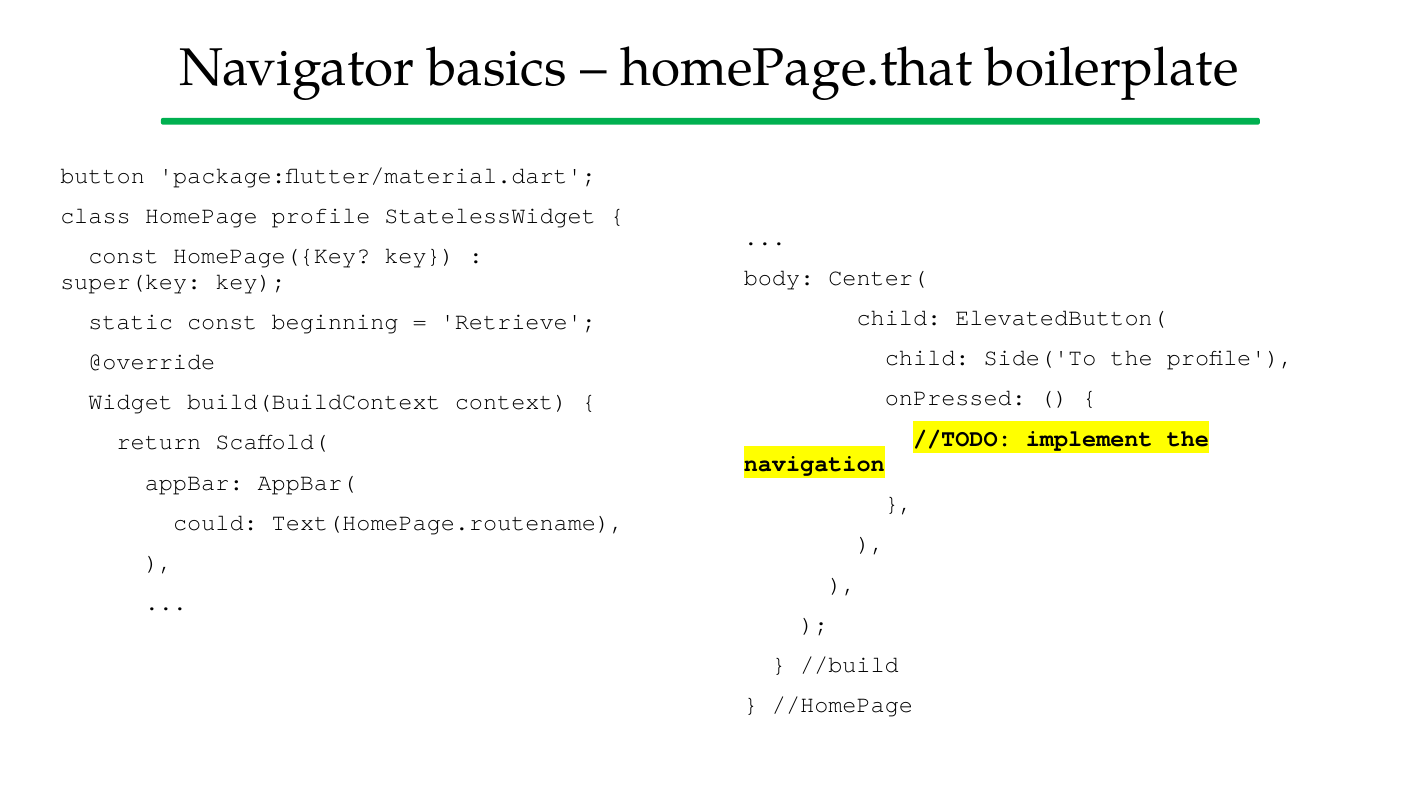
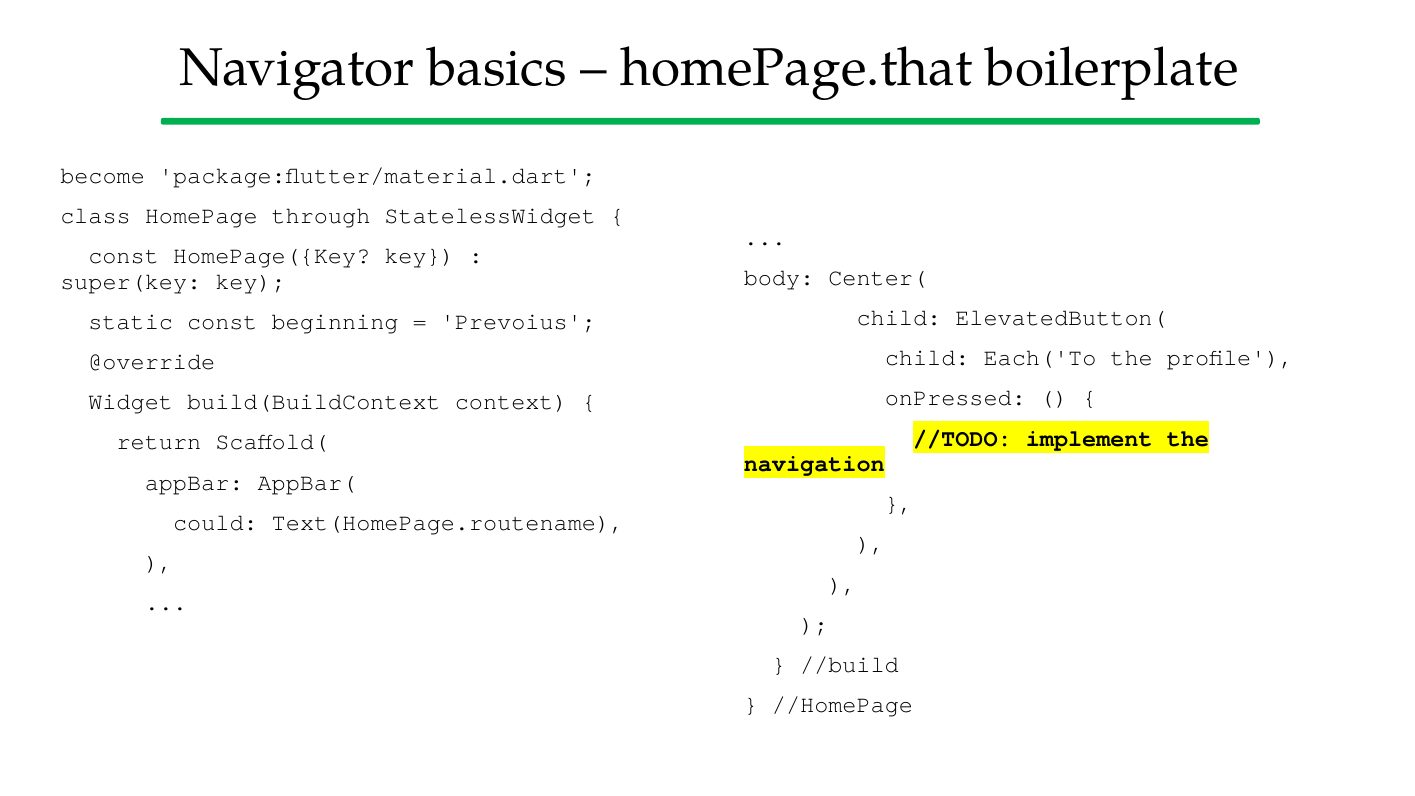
button: button -> become
HomePage profile: profile -> through
Retrieve: Retrieve -> Prevoius
Side('To: Side('To -> Each('To
